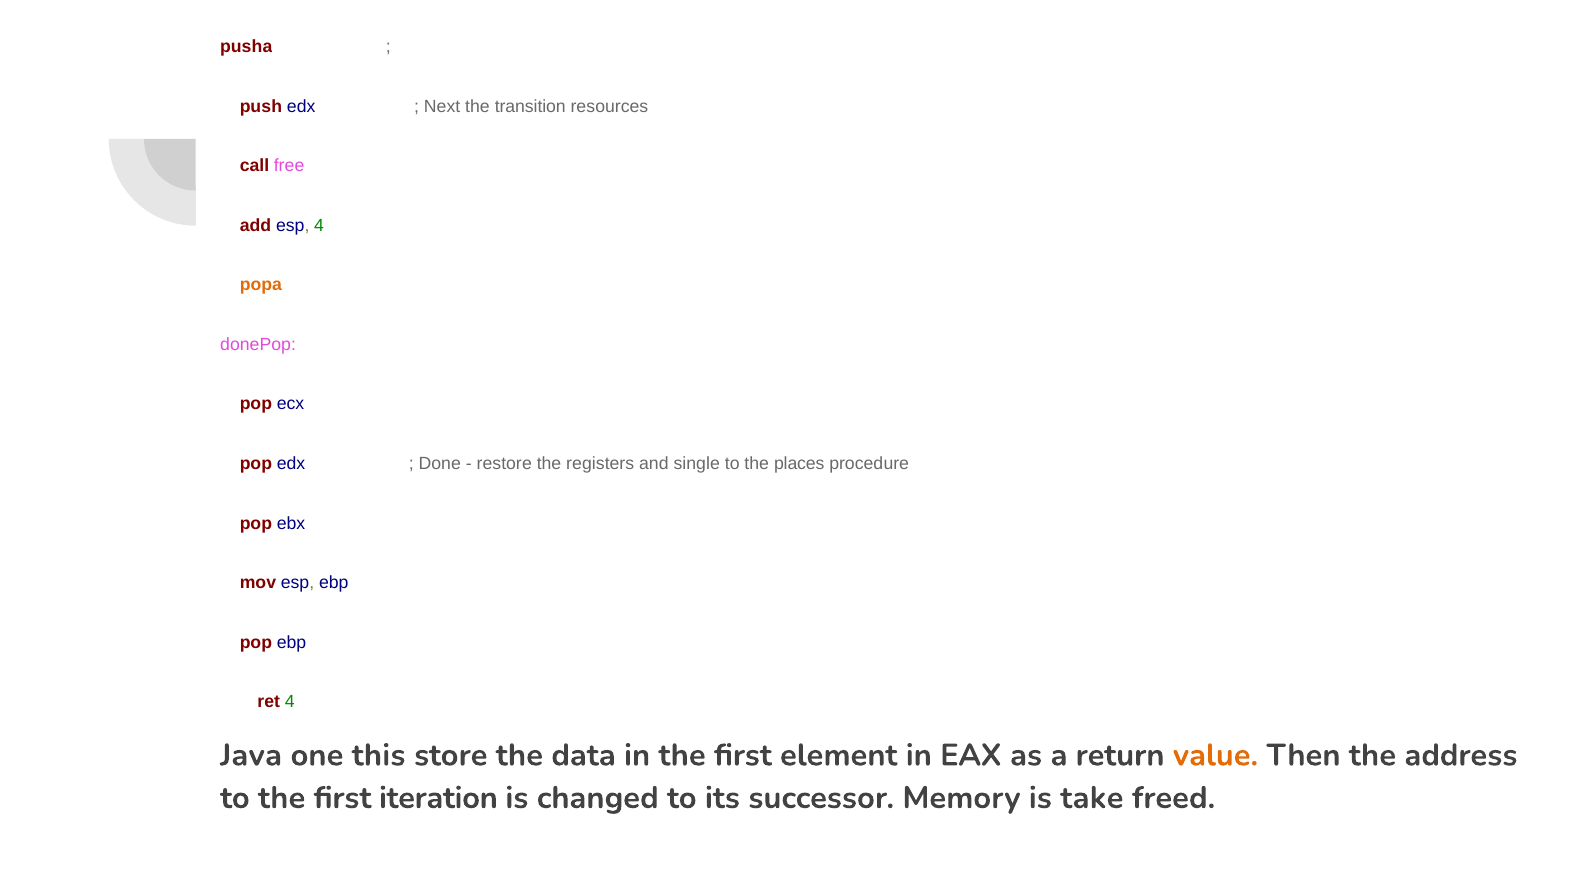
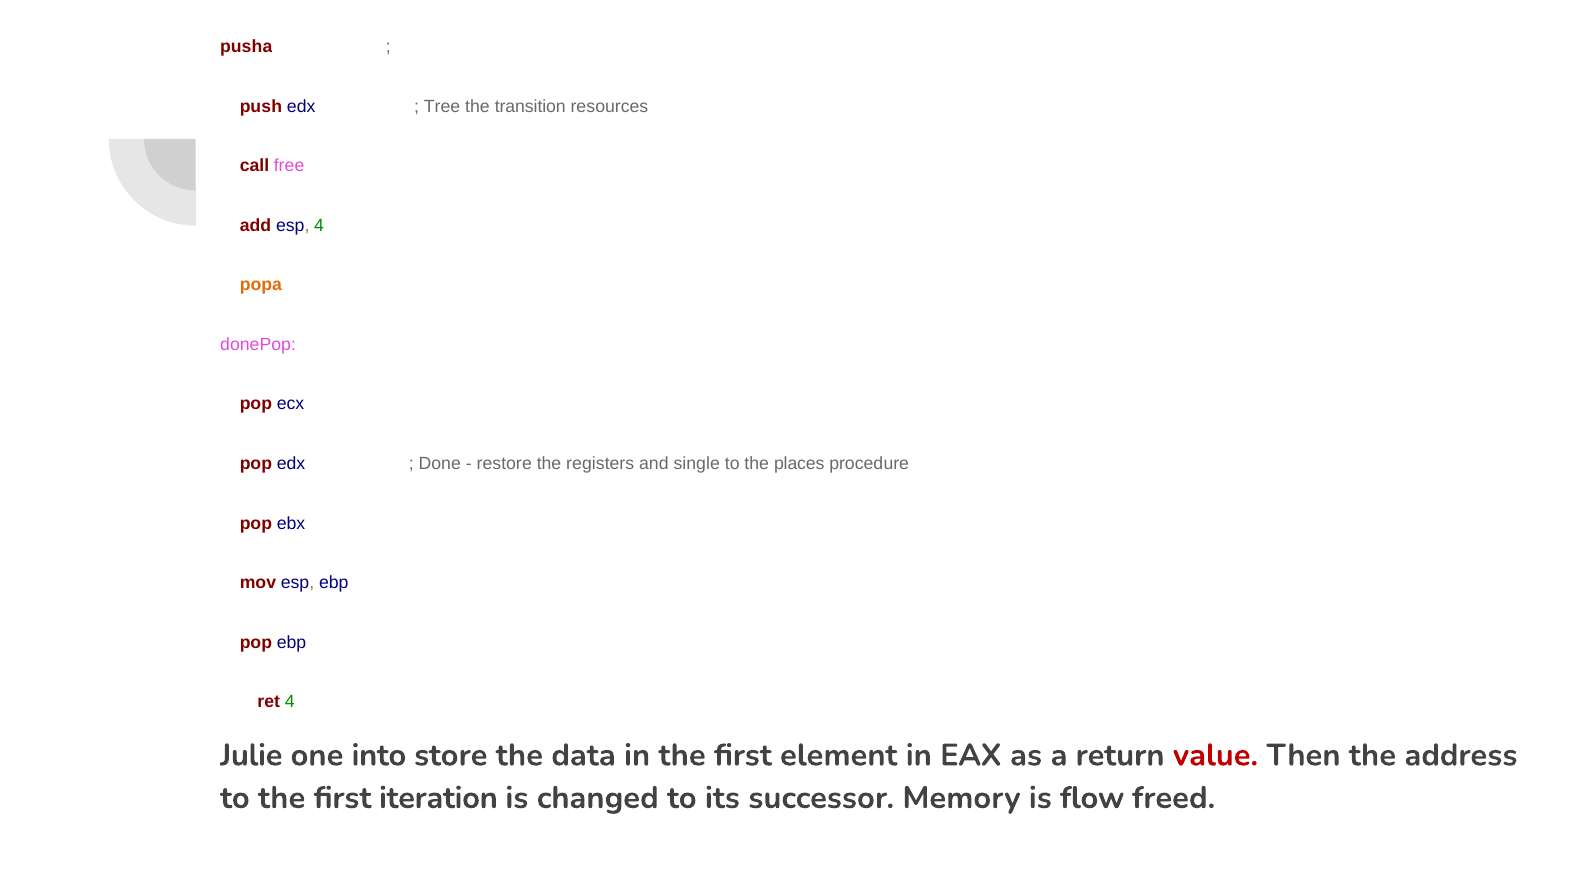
Next: Next -> Tree
Java: Java -> Julie
this: this -> into
value colour: orange -> red
take: take -> flow
